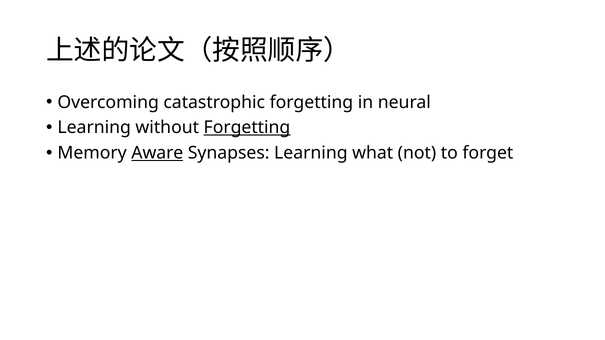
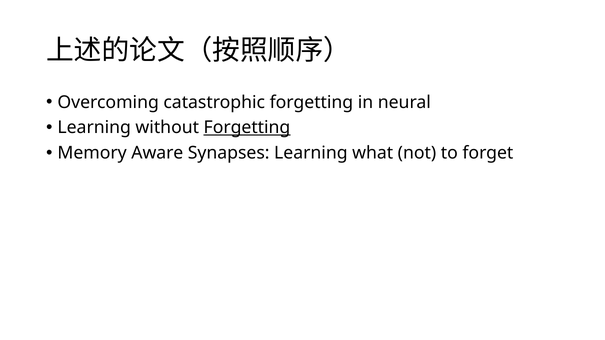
Aware underline: present -> none
